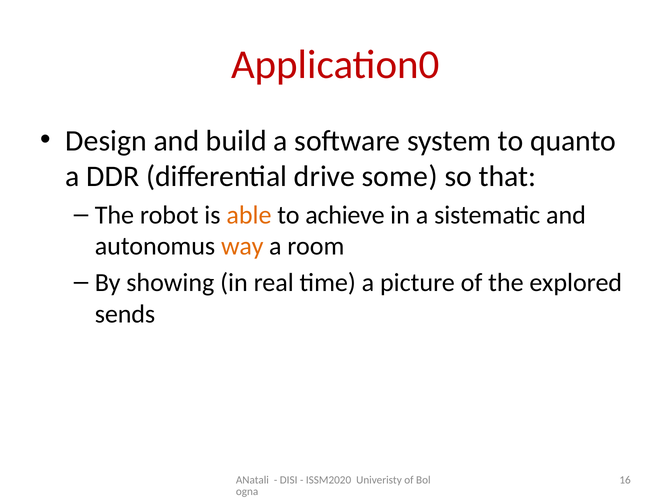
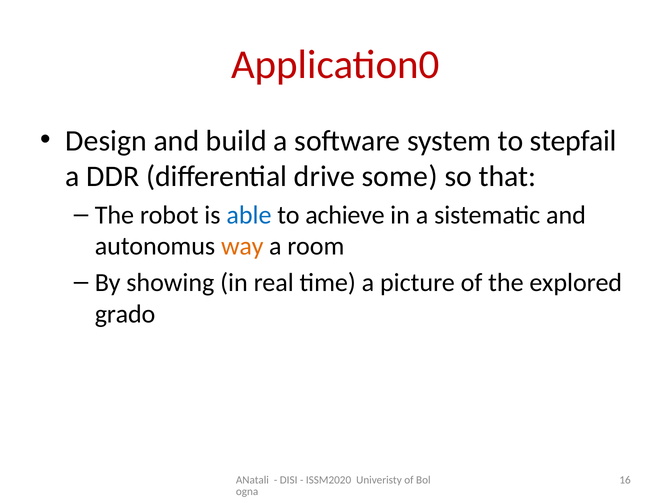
quanto: quanto -> stepfail
able colour: orange -> blue
sends: sends -> grado
